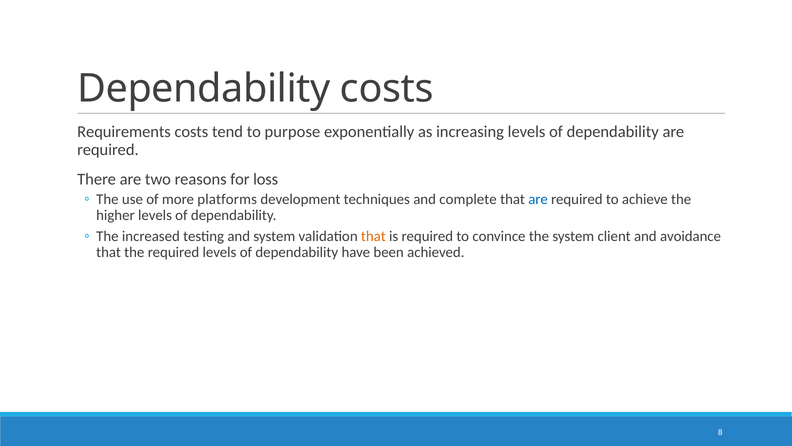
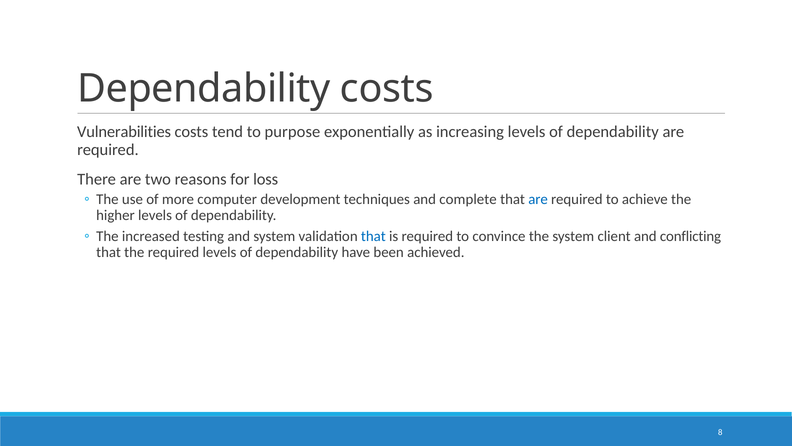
Requirements: Requirements -> Vulnerabilities
platforms: platforms -> computer
that at (373, 236) colour: orange -> blue
avoidance: avoidance -> conflicting
